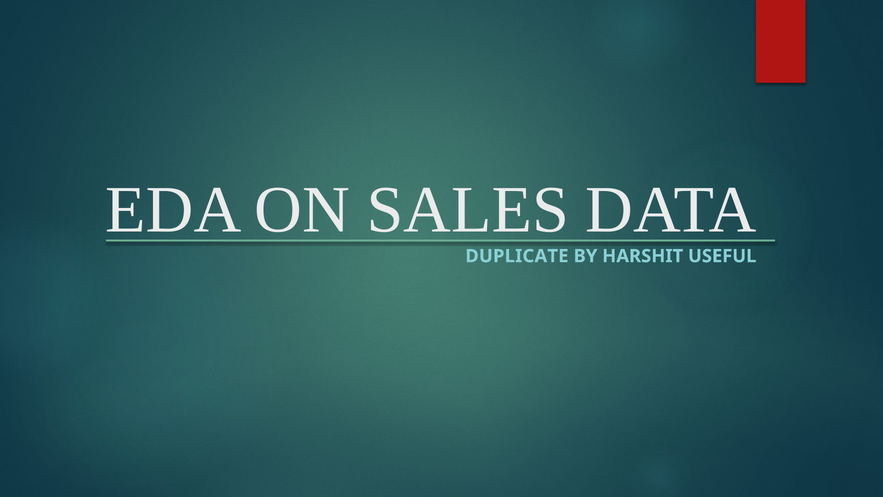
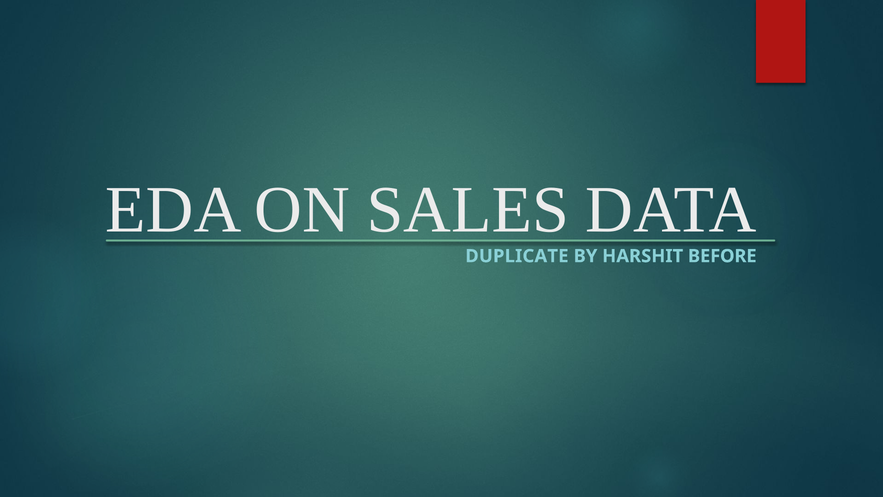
USEFUL: USEFUL -> BEFORE
